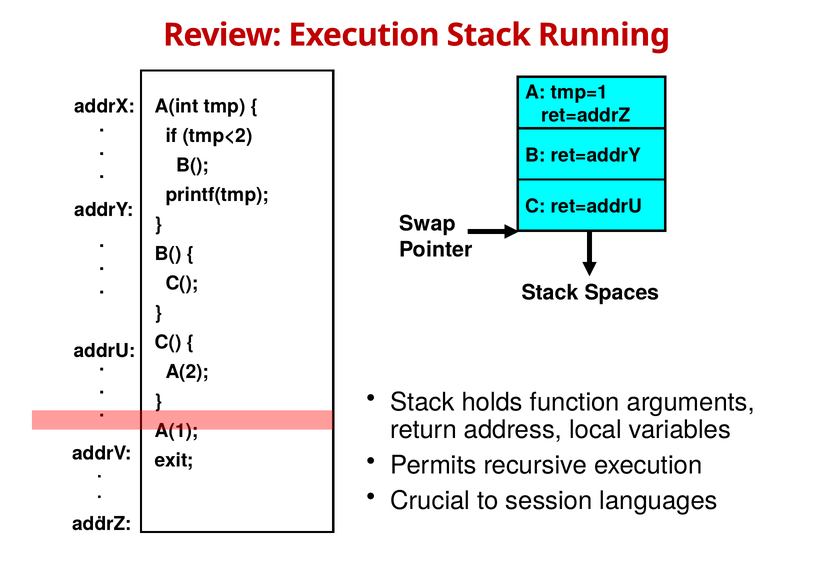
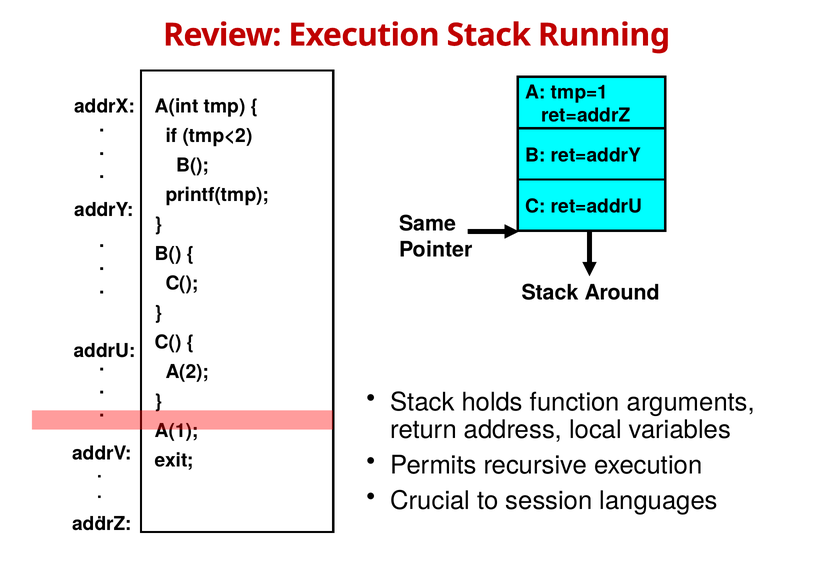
Swap: Swap -> Same
Spaces: Spaces -> Around
